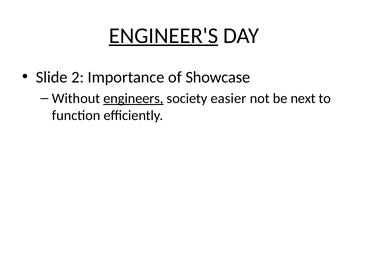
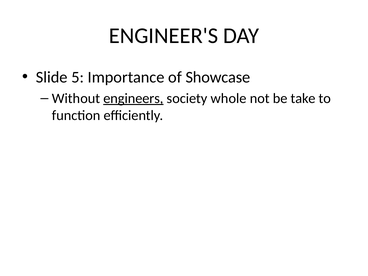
ENGINEER'S underline: present -> none
2: 2 -> 5
easier: easier -> whole
next: next -> take
